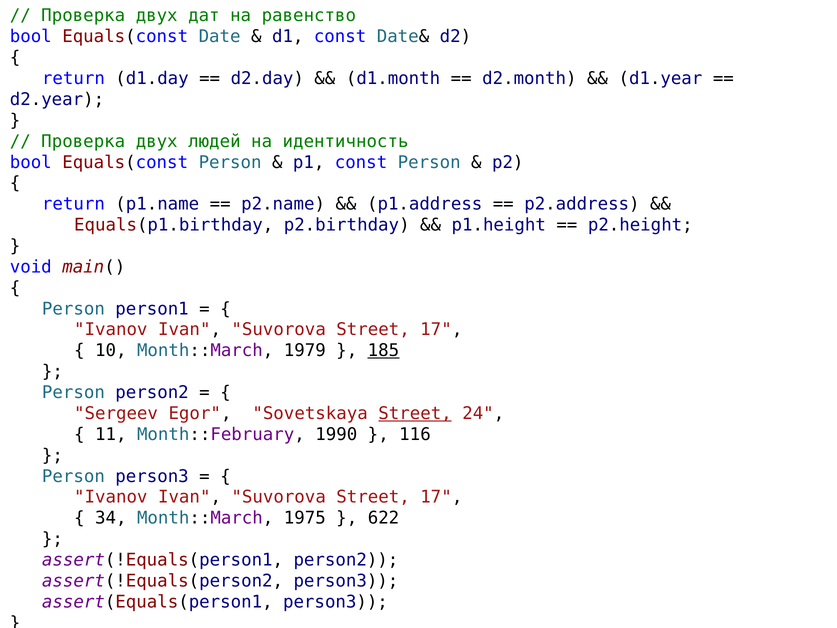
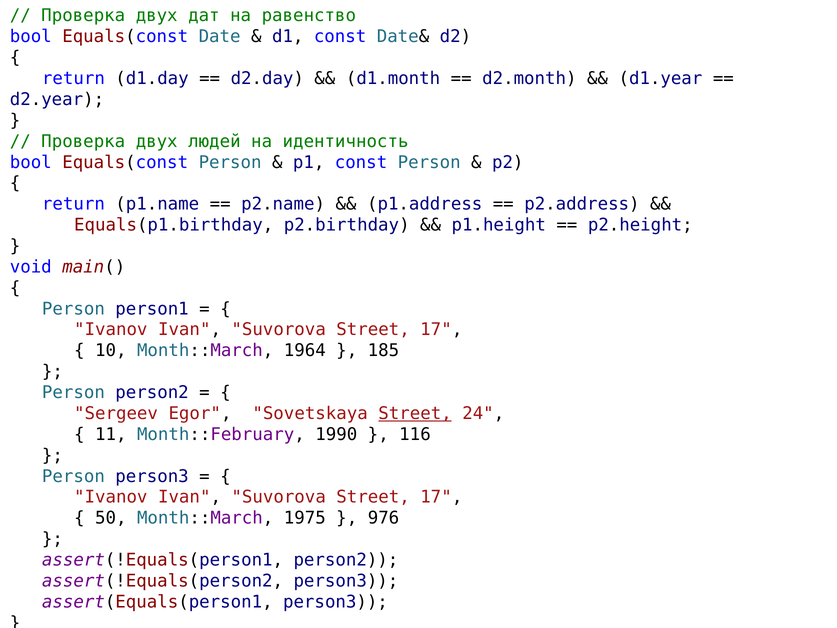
1979: 1979 -> 1964
185 underline: present -> none
34: 34 -> 50
622: 622 -> 976
